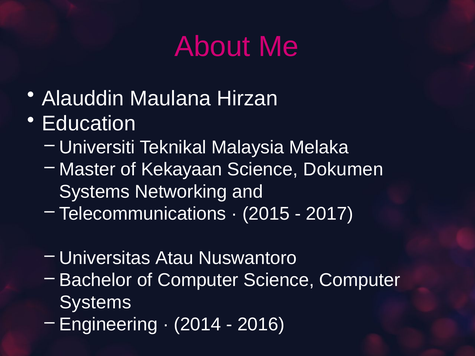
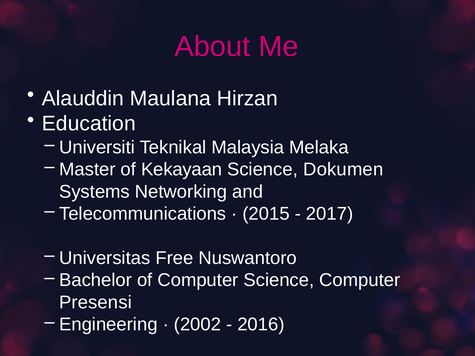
Atau: Atau -> Free
Systems at (95, 303): Systems -> Presensi
2014: 2014 -> 2002
